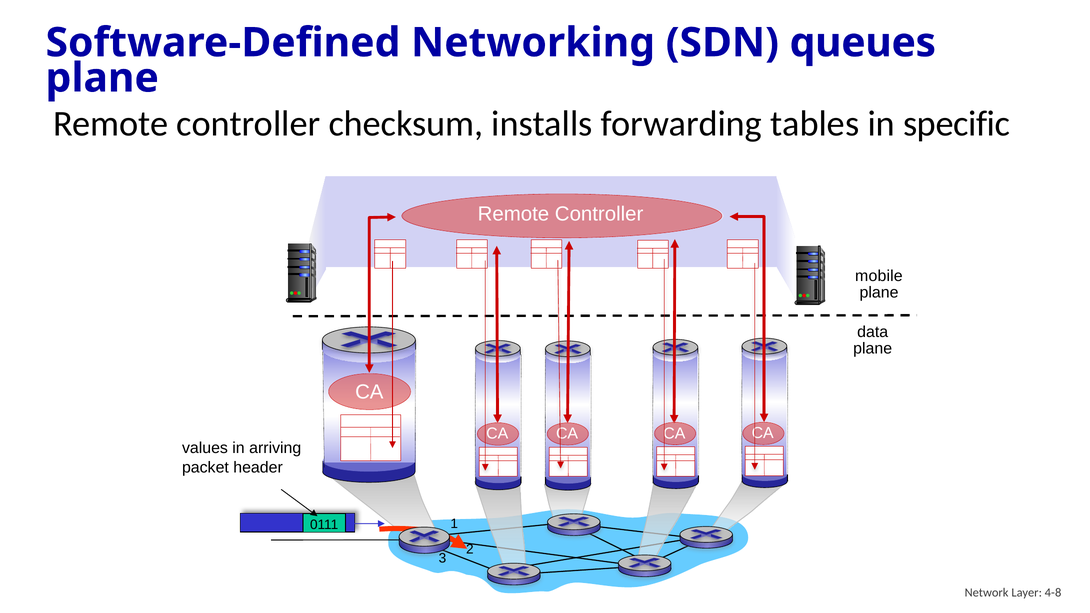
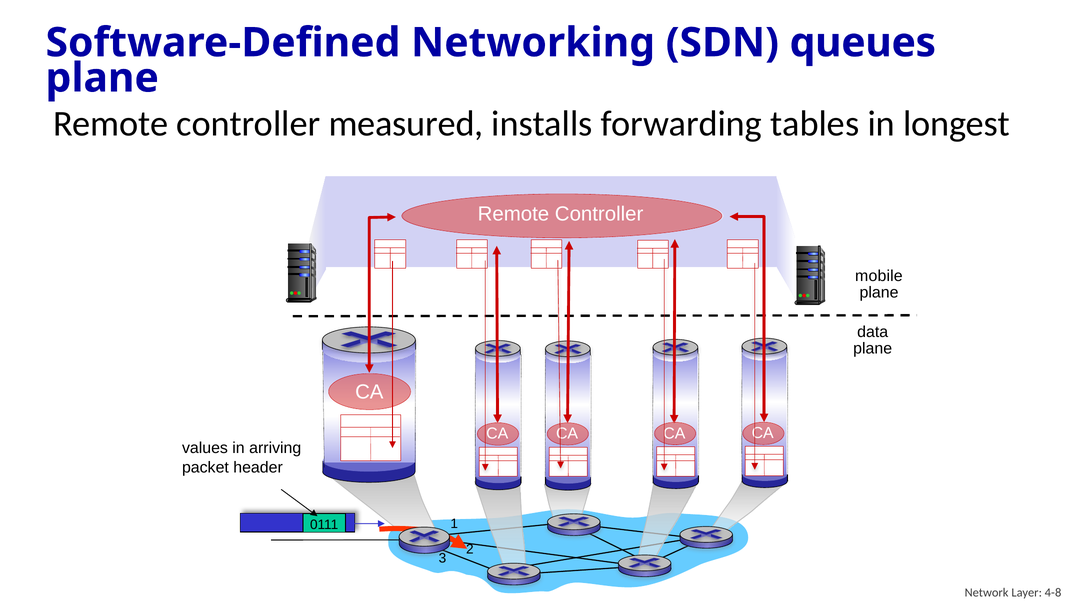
checksum: checksum -> measured
specific: specific -> longest
